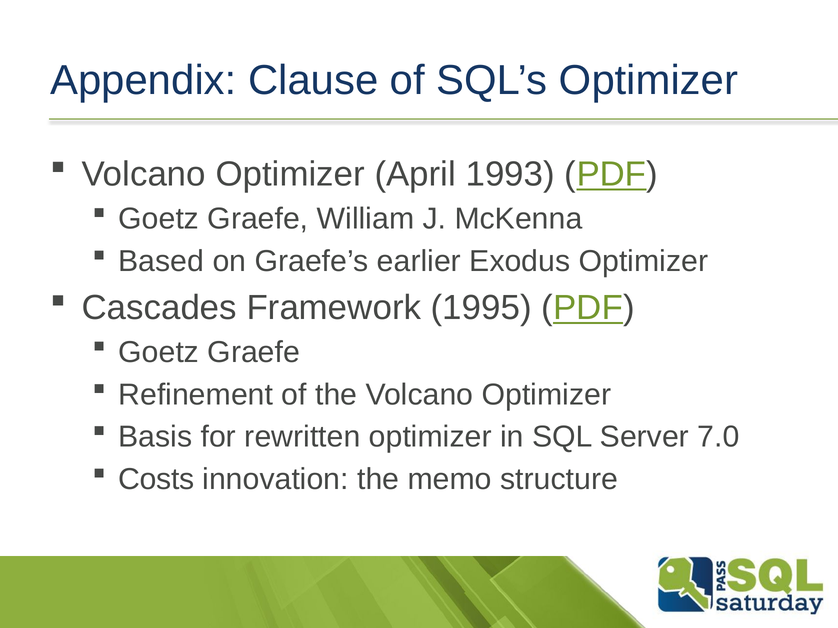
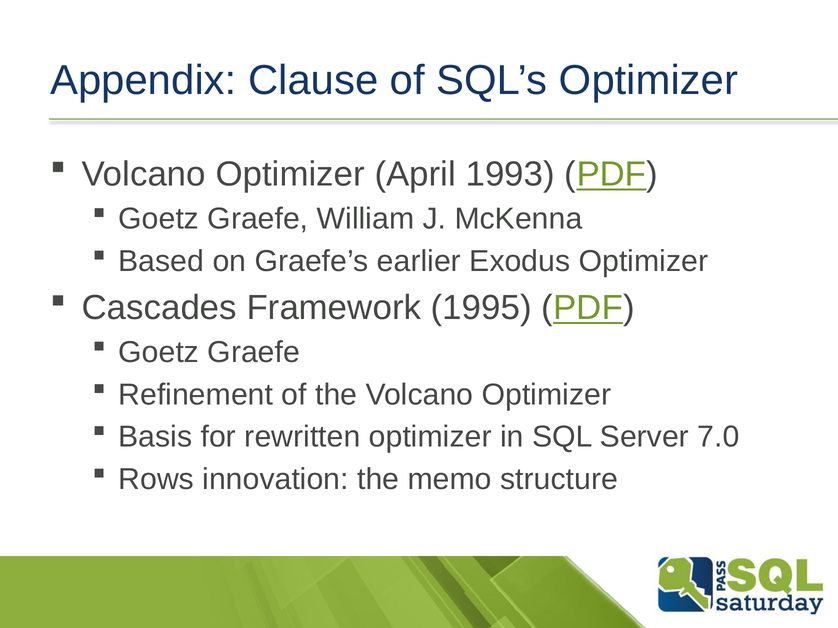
Costs: Costs -> Rows
